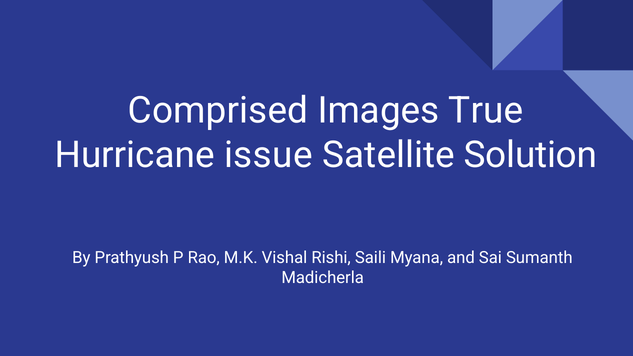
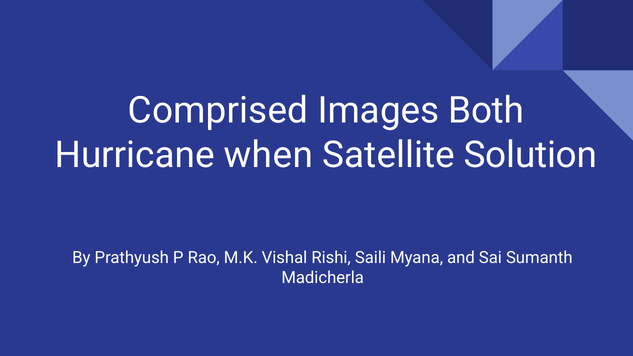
True: True -> Both
issue: issue -> when
